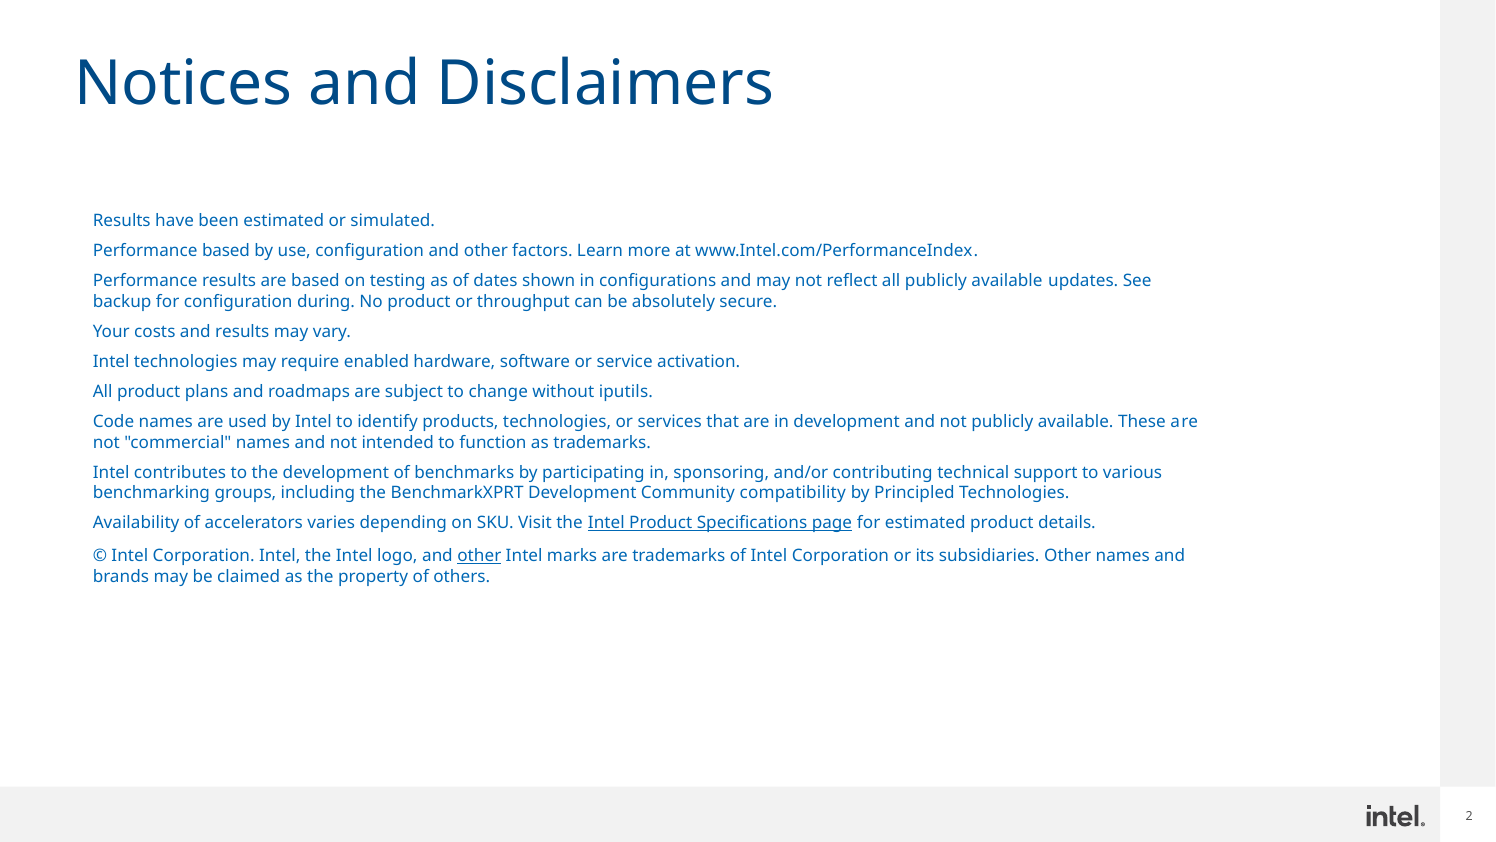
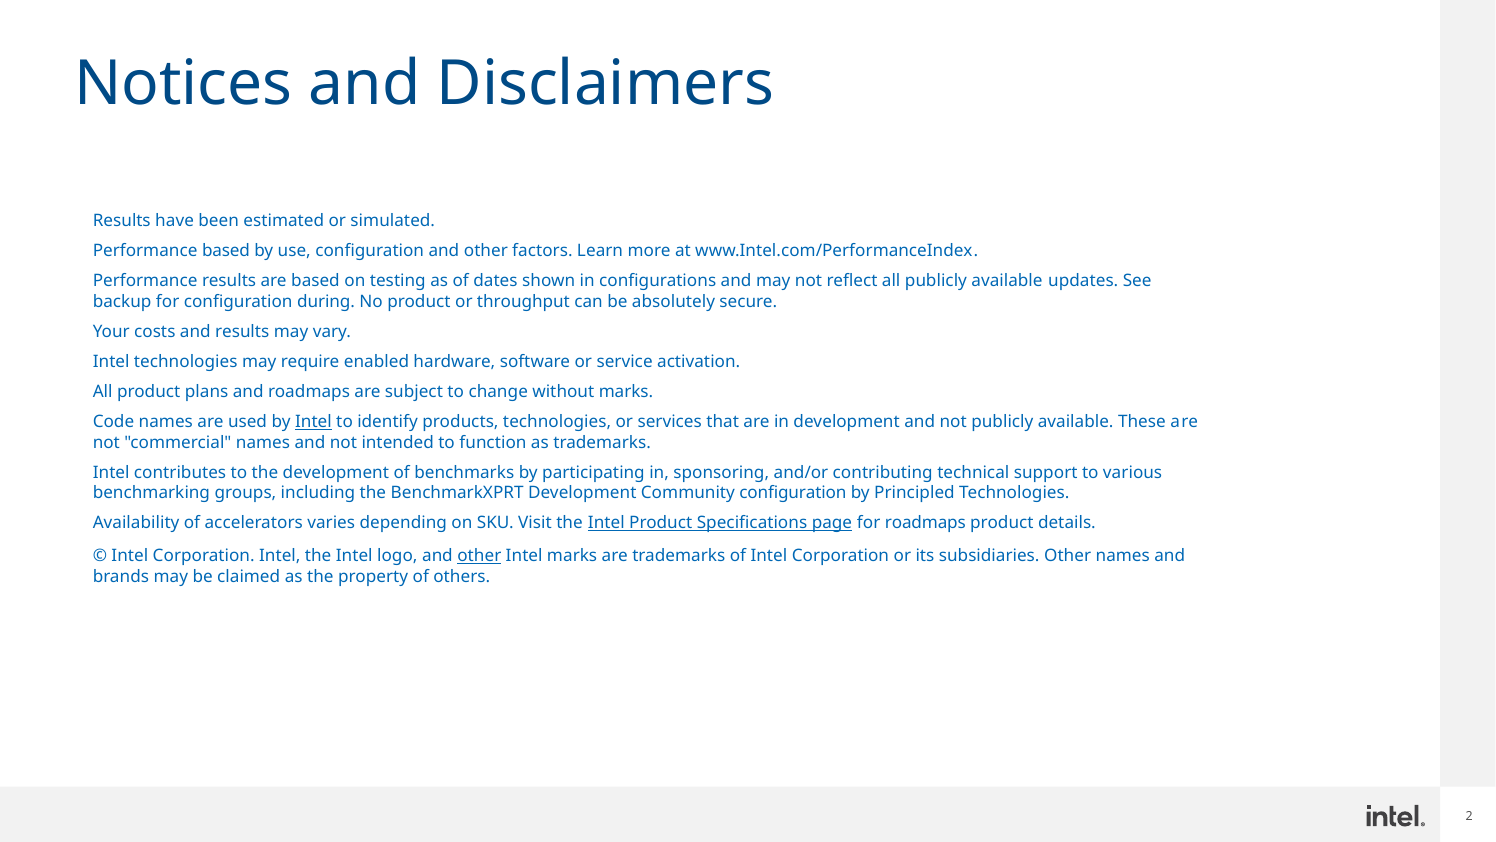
without iputils: iputils -> marks
Intel at (313, 421) underline: none -> present
Community compatibility: compatibility -> configuration
for estimated: estimated -> roadmaps
